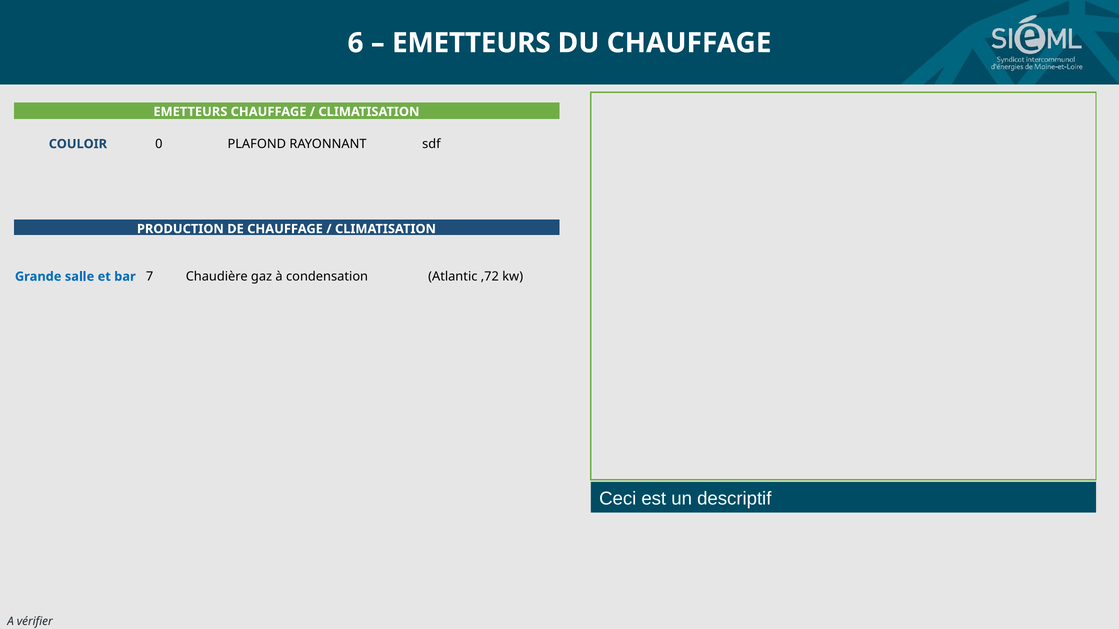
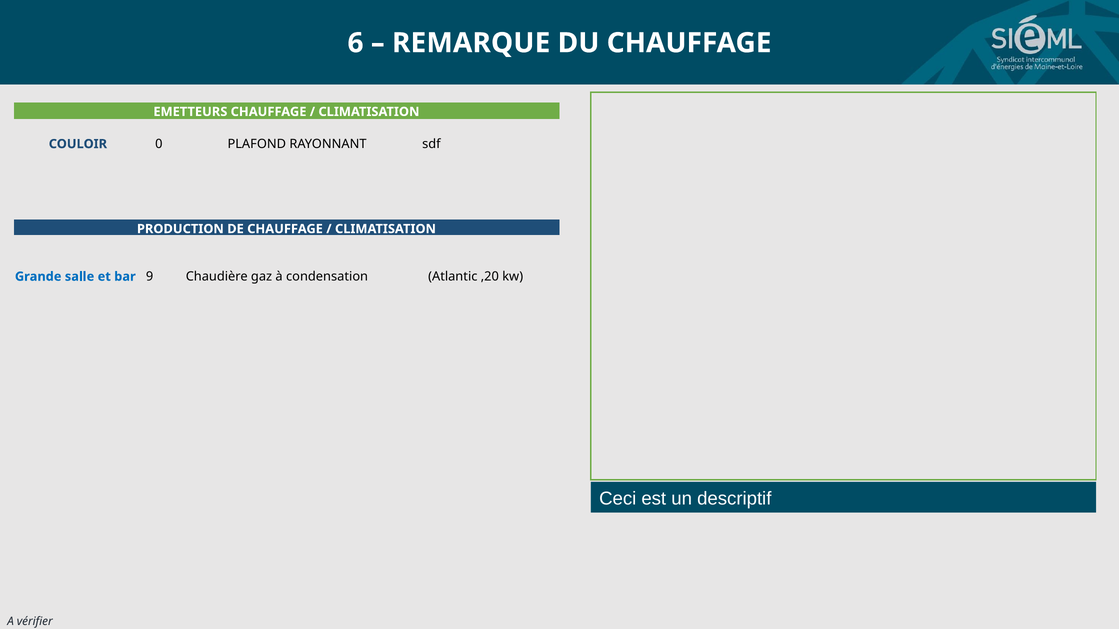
EMETTEURS at (471, 43): EMETTEURS -> REMARQUE
7: 7 -> 9
,72: ,72 -> ,20
